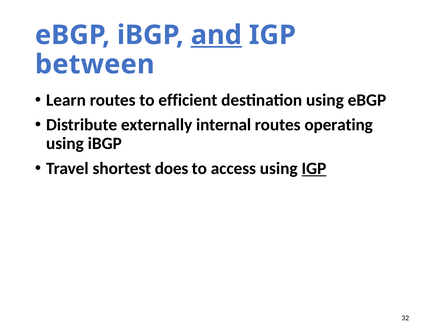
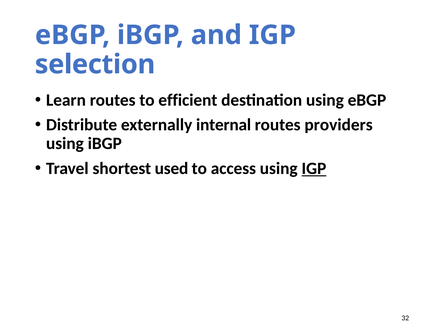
and underline: present -> none
between: between -> selection
operating: operating -> providers
does: does -> used
